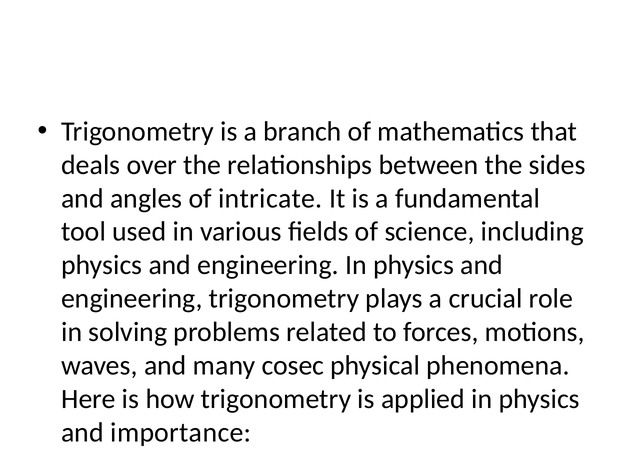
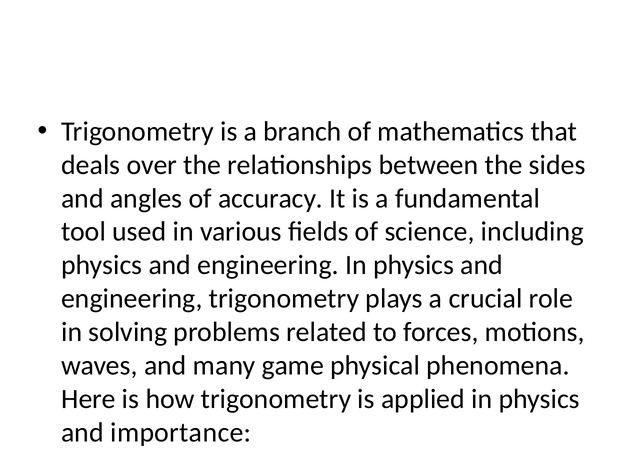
intricate: intricate -> accuracy
cosec: cosec -> game
